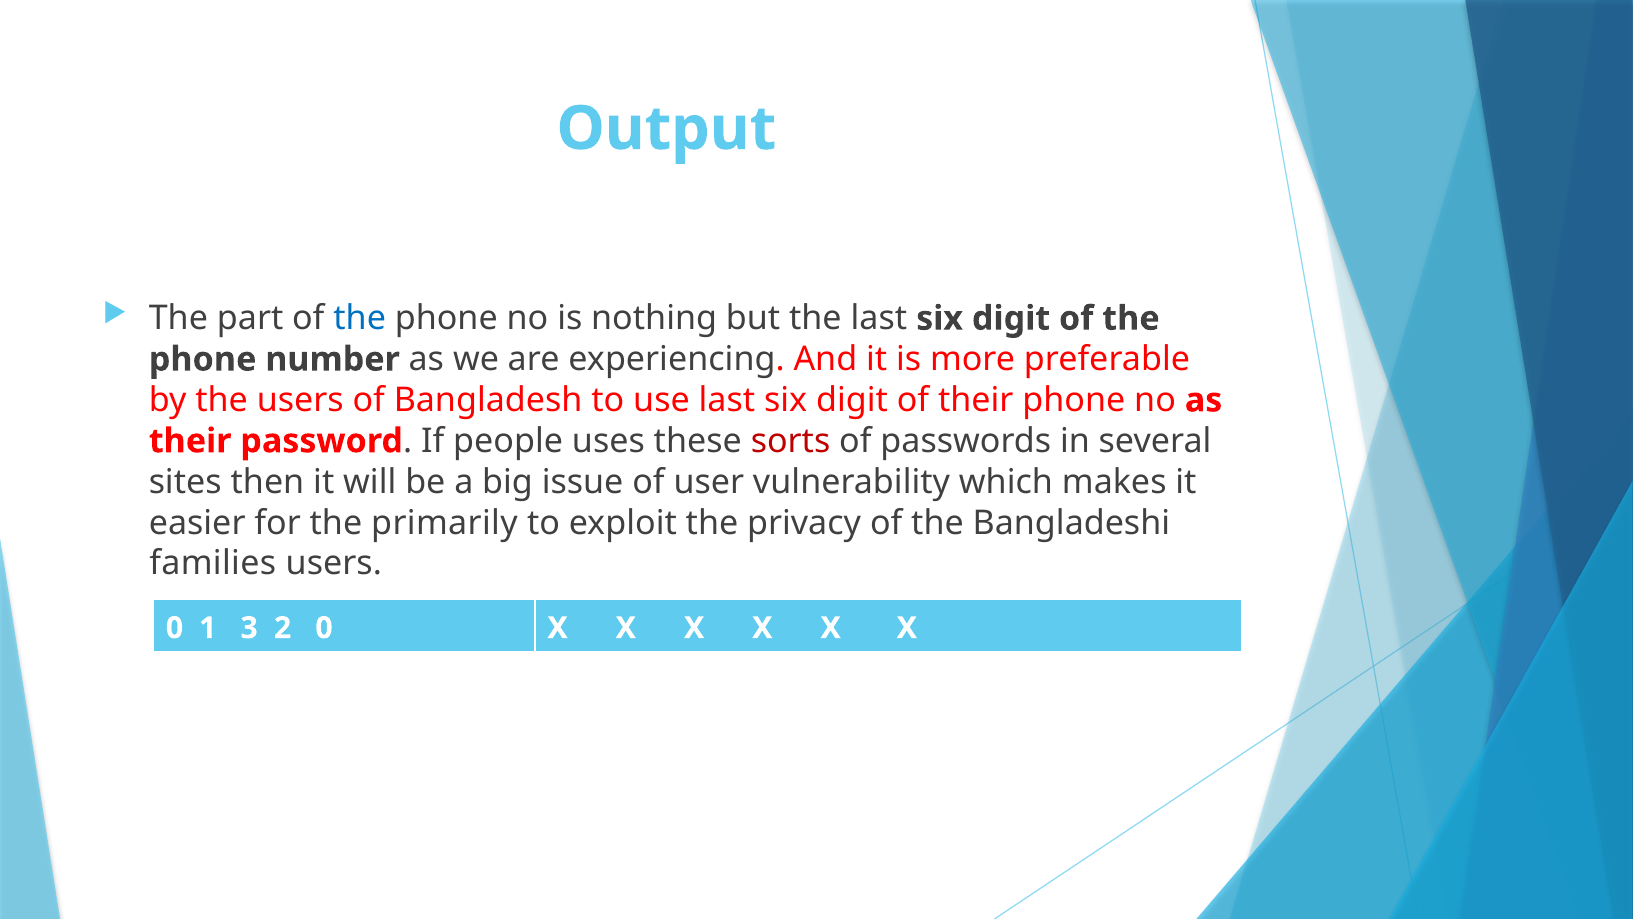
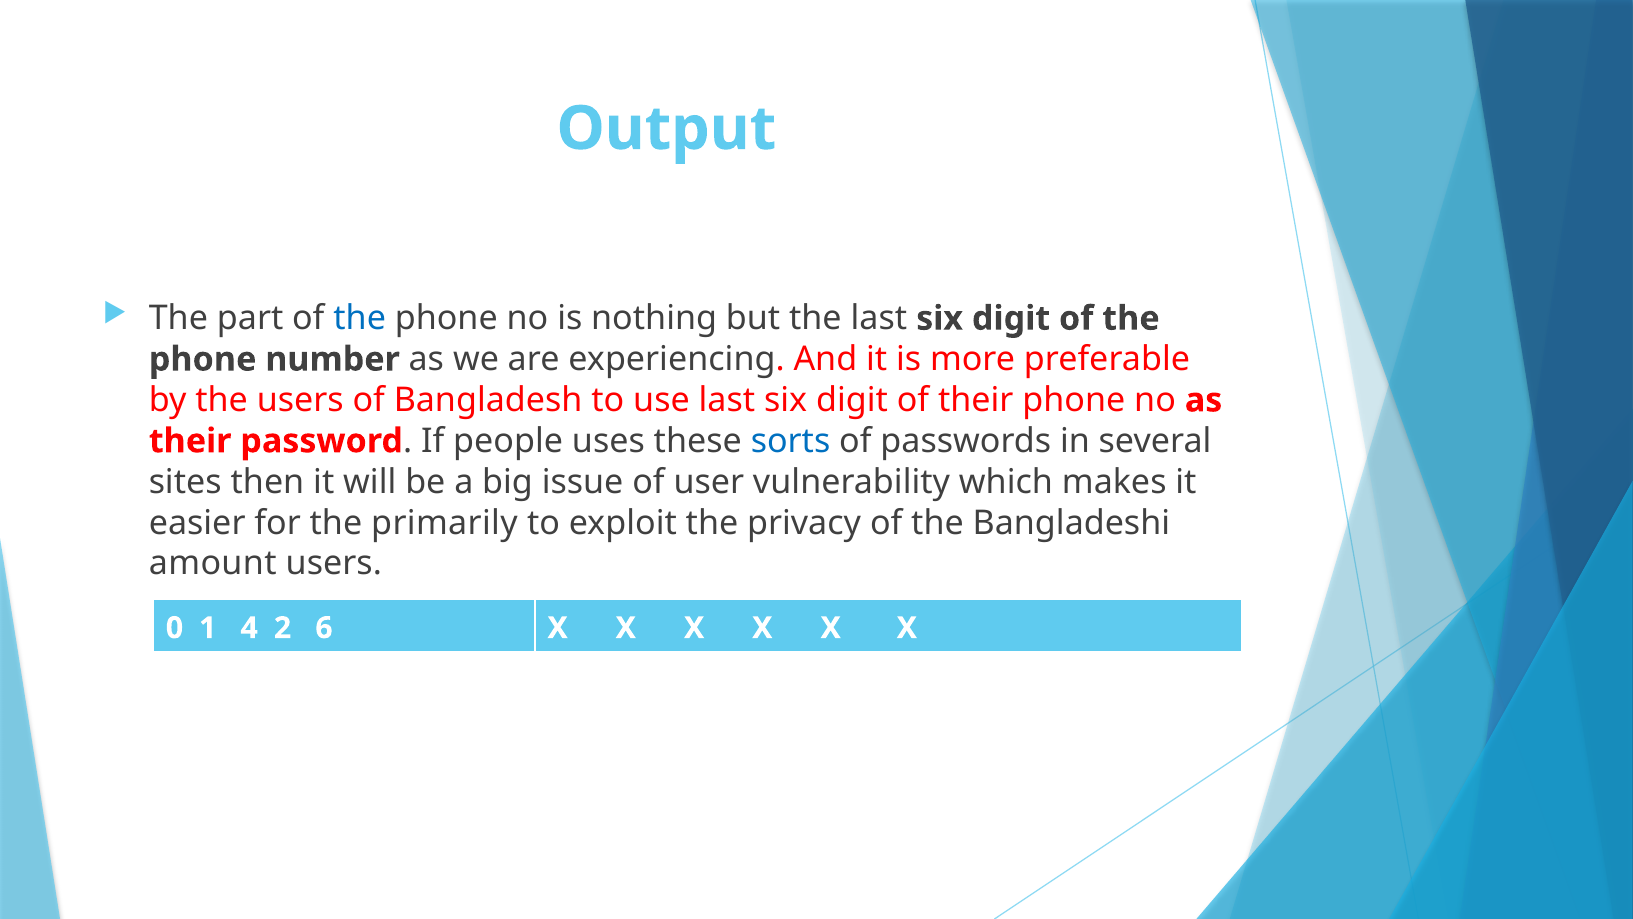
sorts colour: red -> blue
families: families -> amount
3: 3 -> 4
2 0: 0 -> 6
